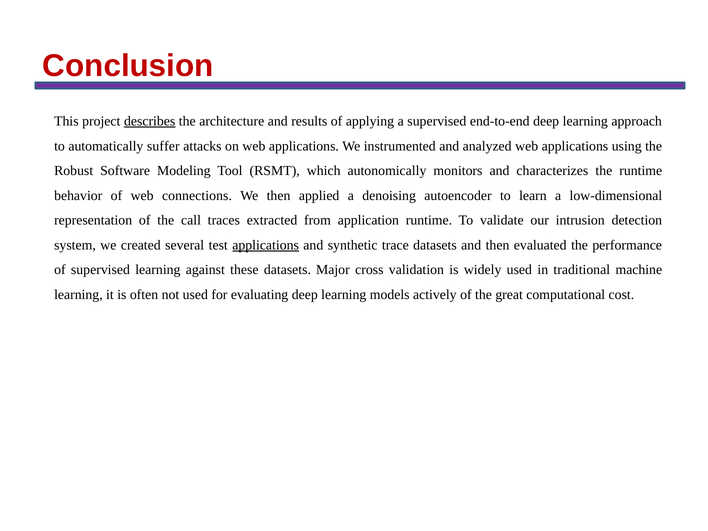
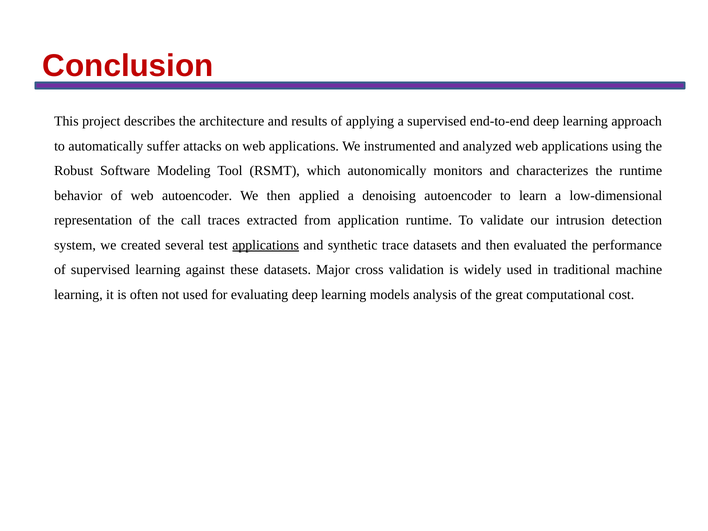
describes underline: present -> none
web connections: connections -> autoencoder
actively: actively -> analysis
